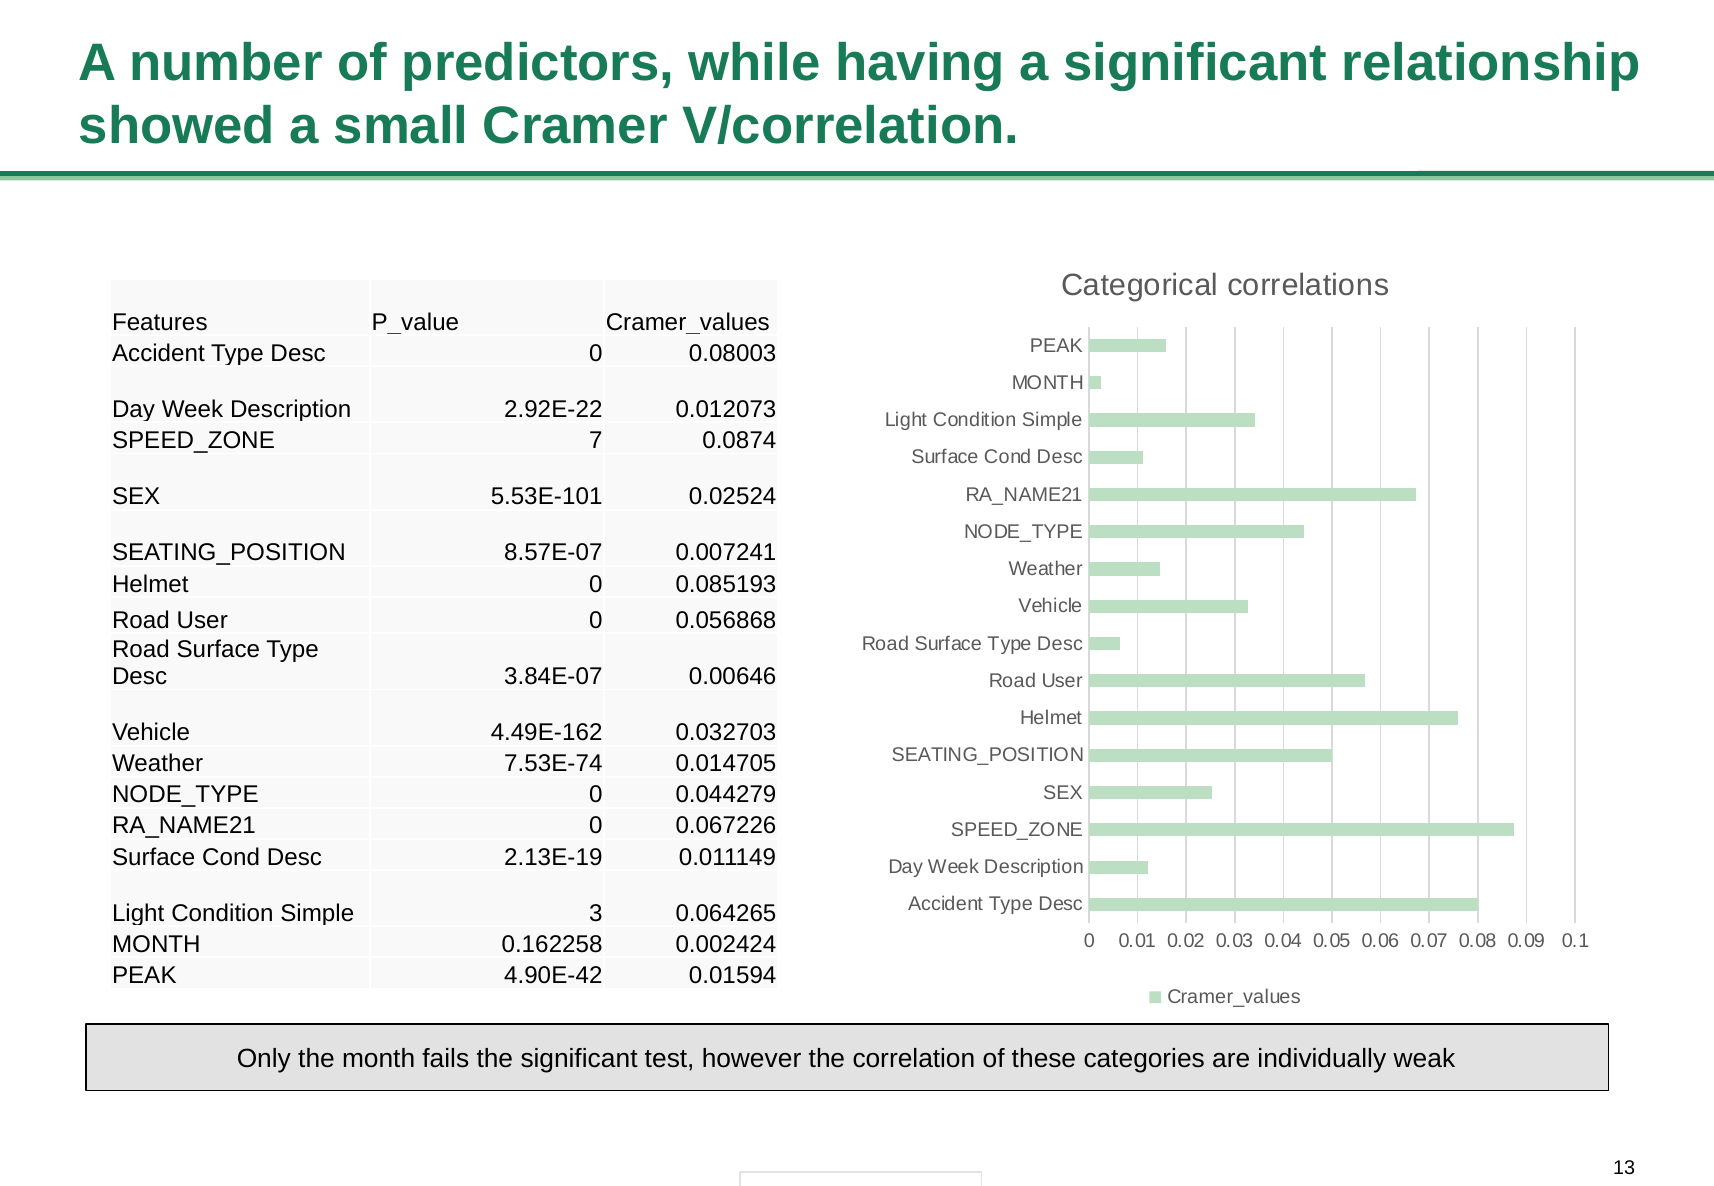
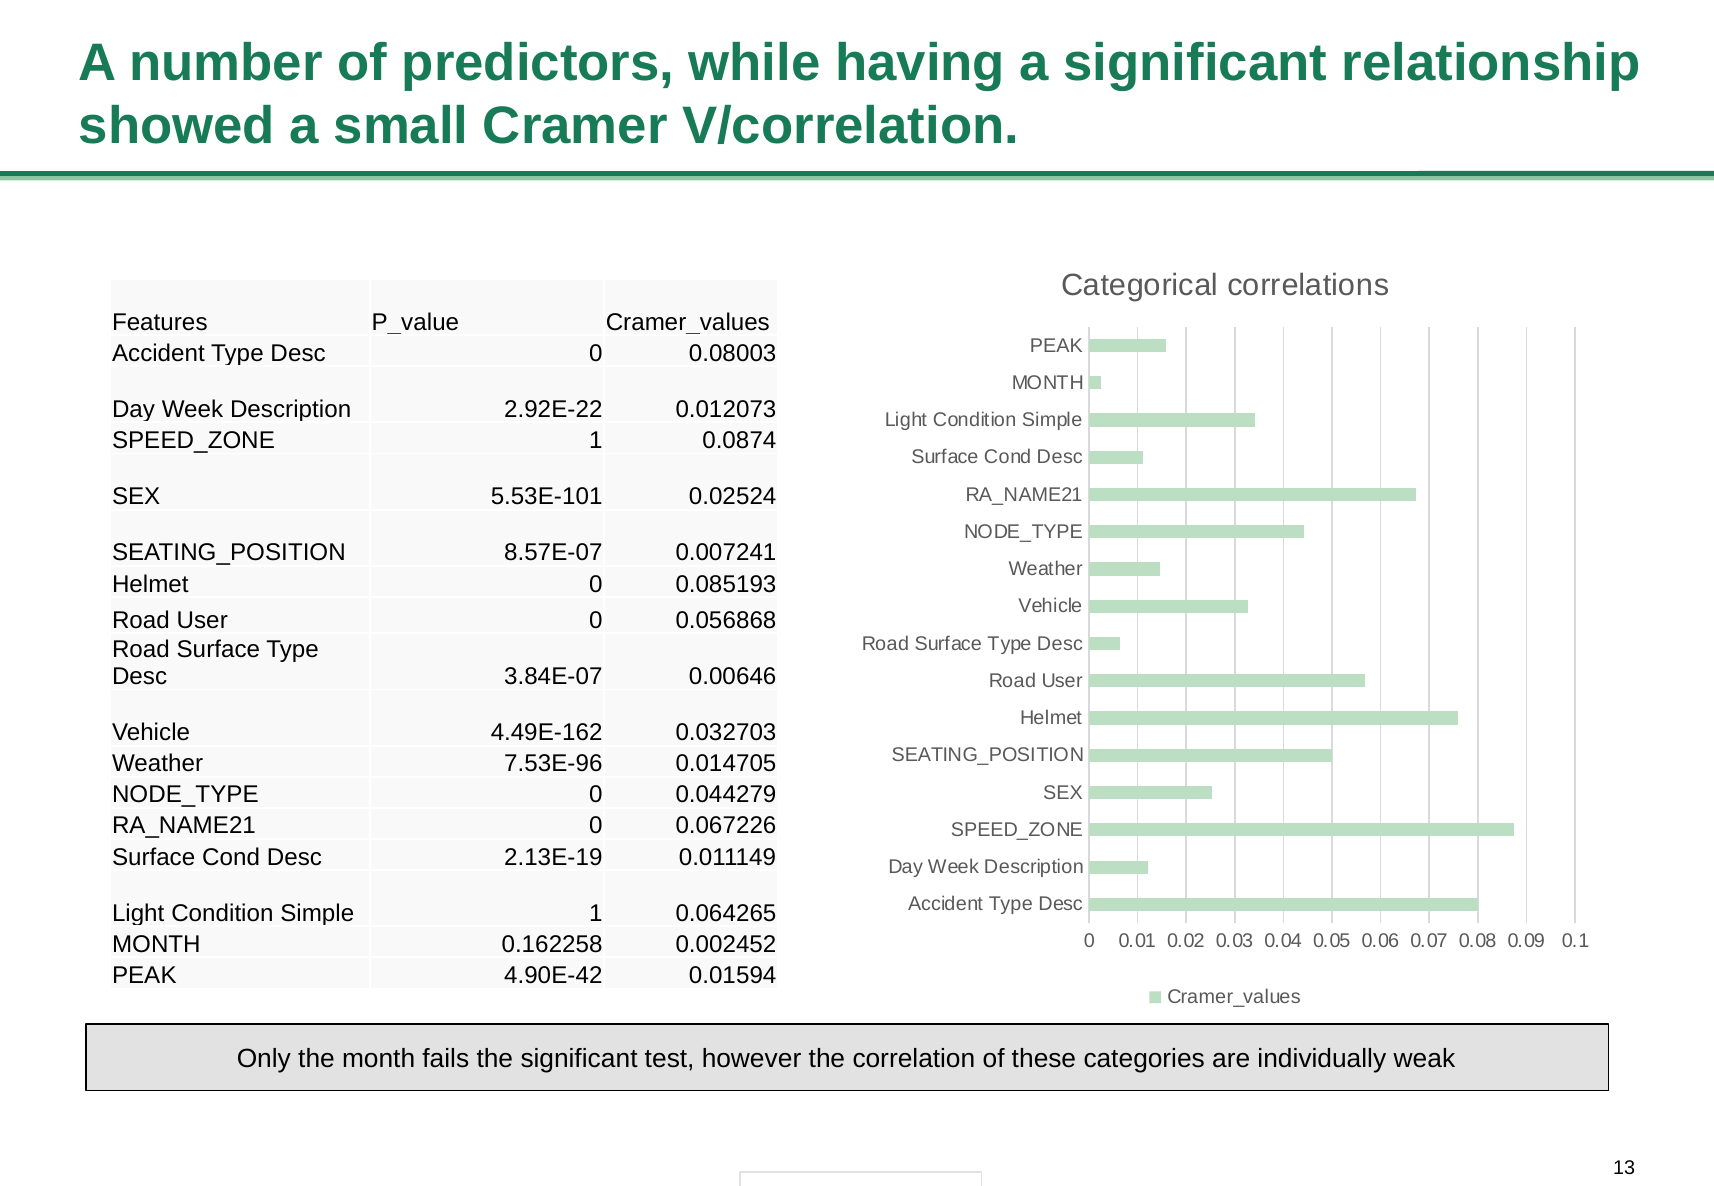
SPEED_ZONE 7: 7 -> 1
7.53E-74: 7.53E-74 -> 7.53E-96
Simple 3: 3 -> 1
0.002424: 0.002424 -> 0.002452
